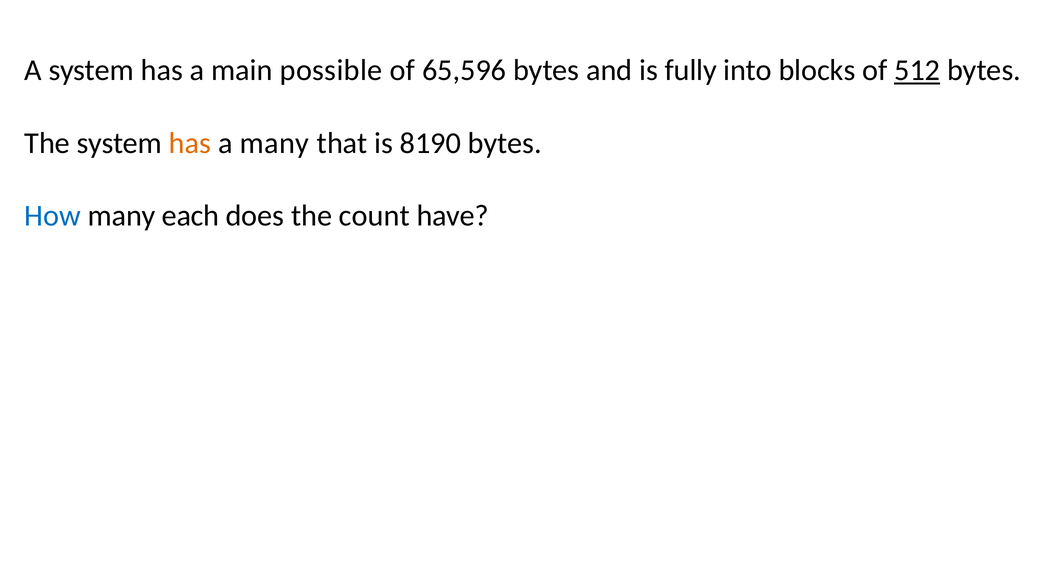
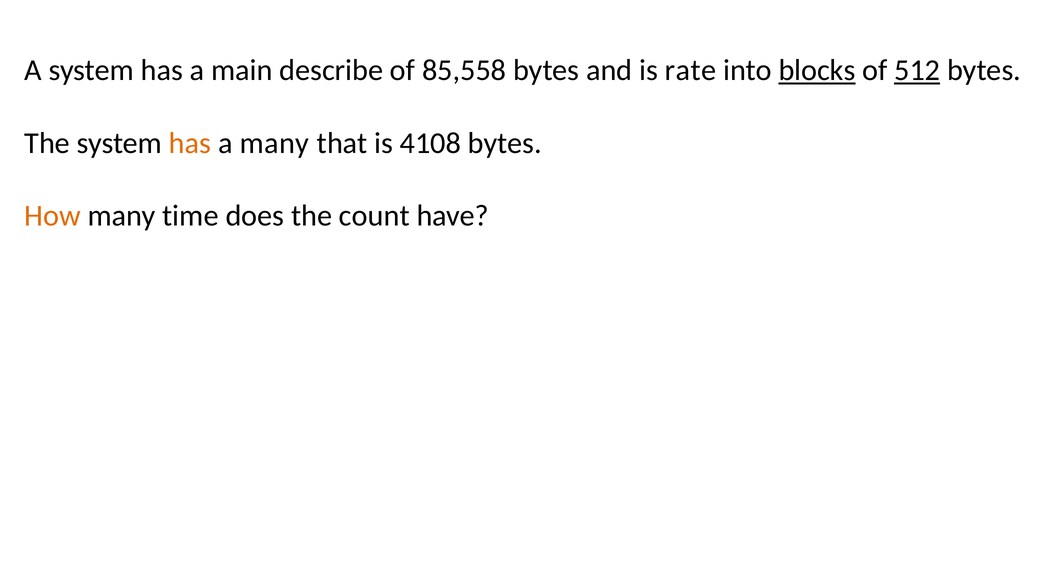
possible: possible -> describe
65,596: 65,596 -> 85,558
fully: fully -> rate
blocks underline: none -> present
8190: 8190 -> 4108
How colour: blue -> orange
each: each -> time
